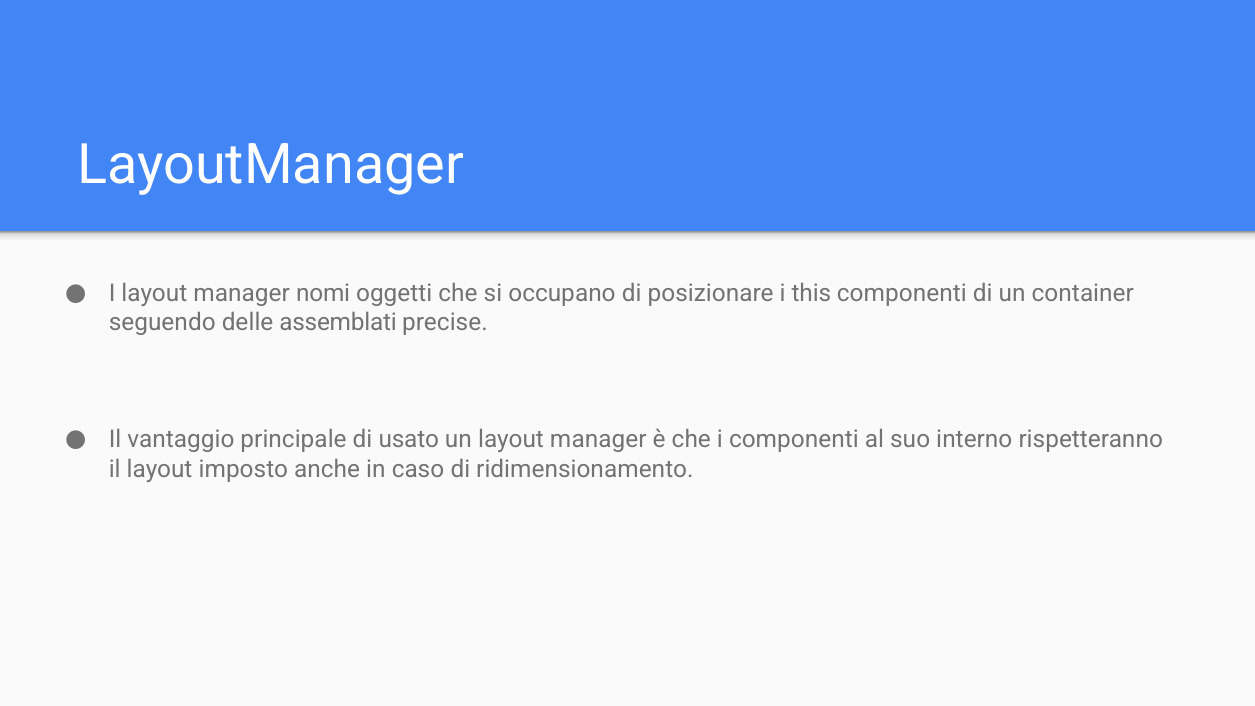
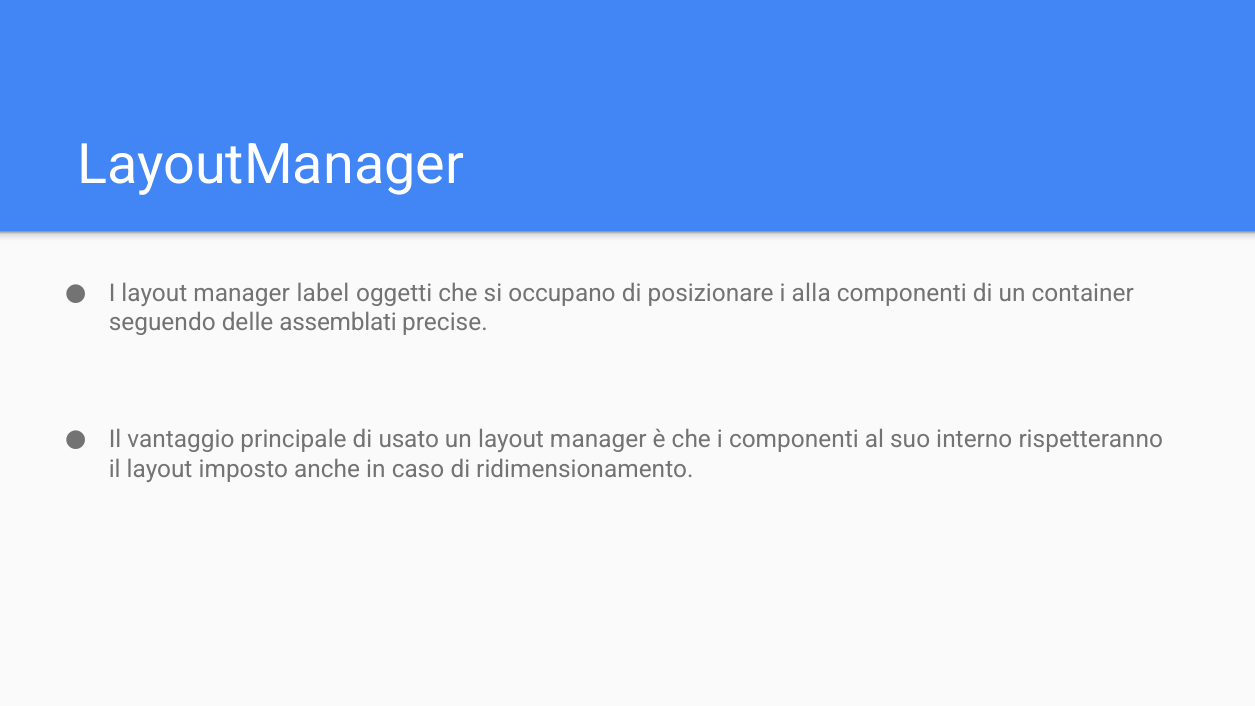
nomi: nomi -> label
this: this -> alla
